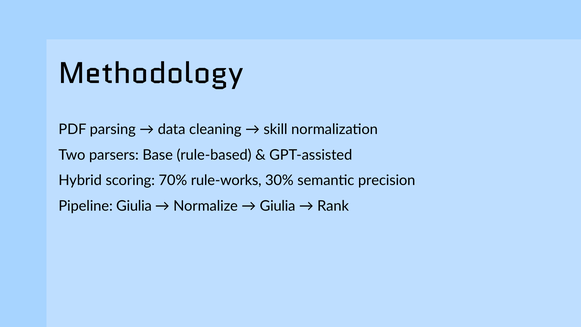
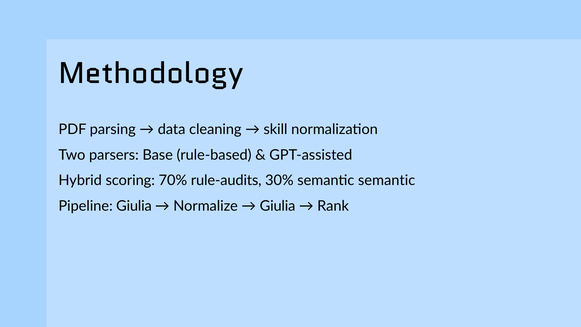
rule-works: rule-works -> rule-audits
semantic precision: precision -> semantic
